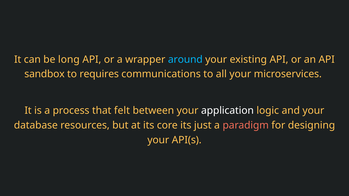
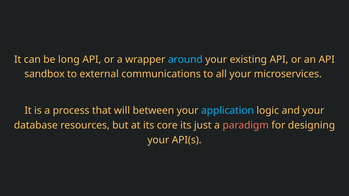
requires: requires -> external
felt: felt -> will
application colour: white -> light blue
